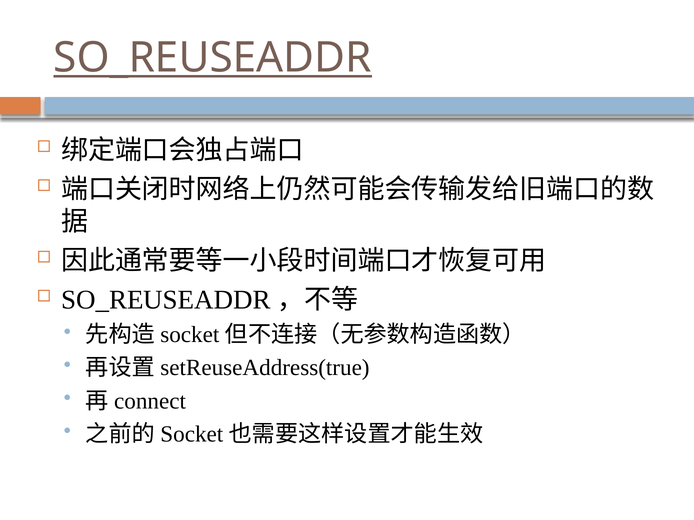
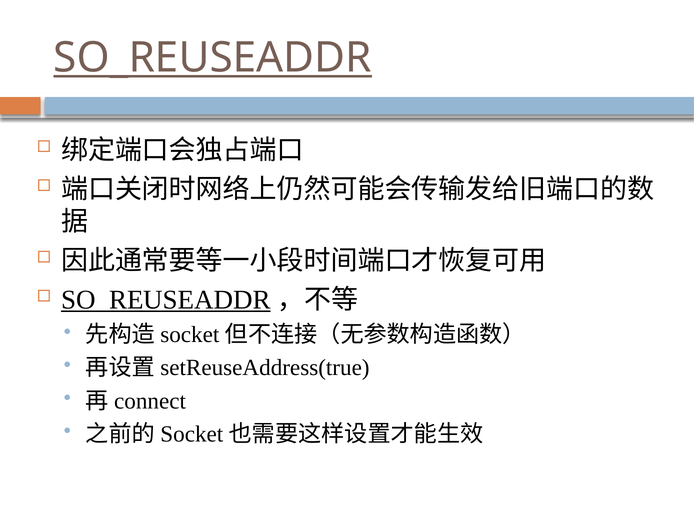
SO_REUSEADDR at (166, 300) underline: none -> present
